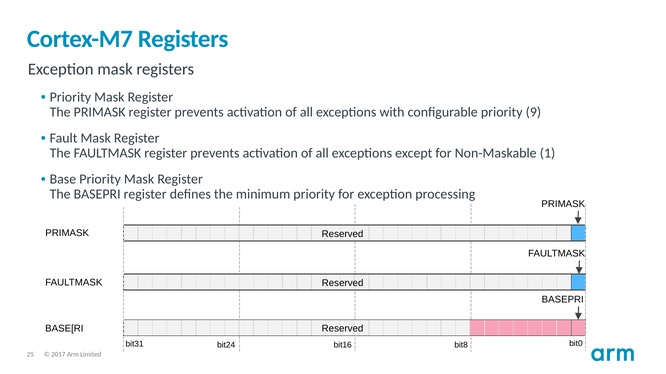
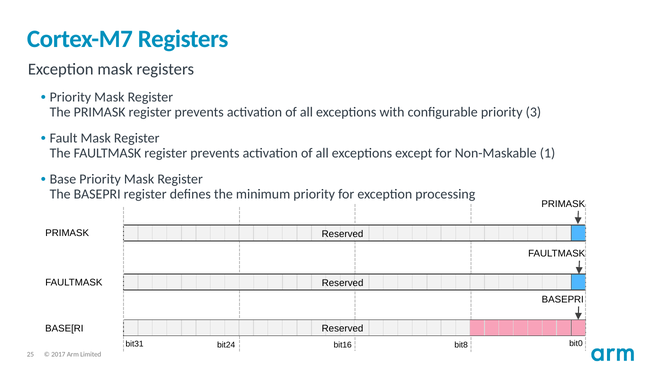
9: 9 -> 3
